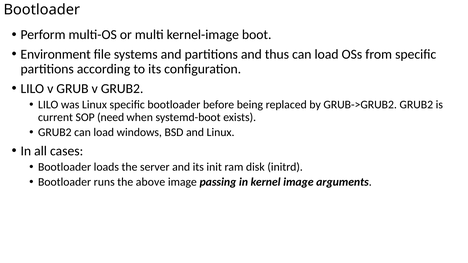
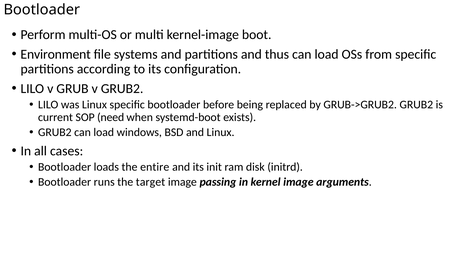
server: server -> entire
above: above -> target
